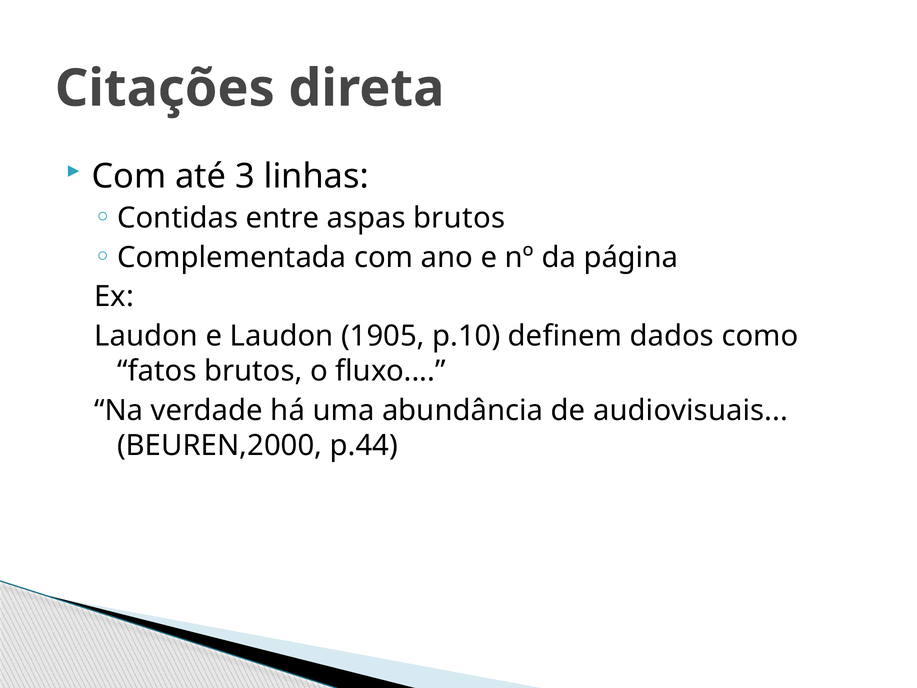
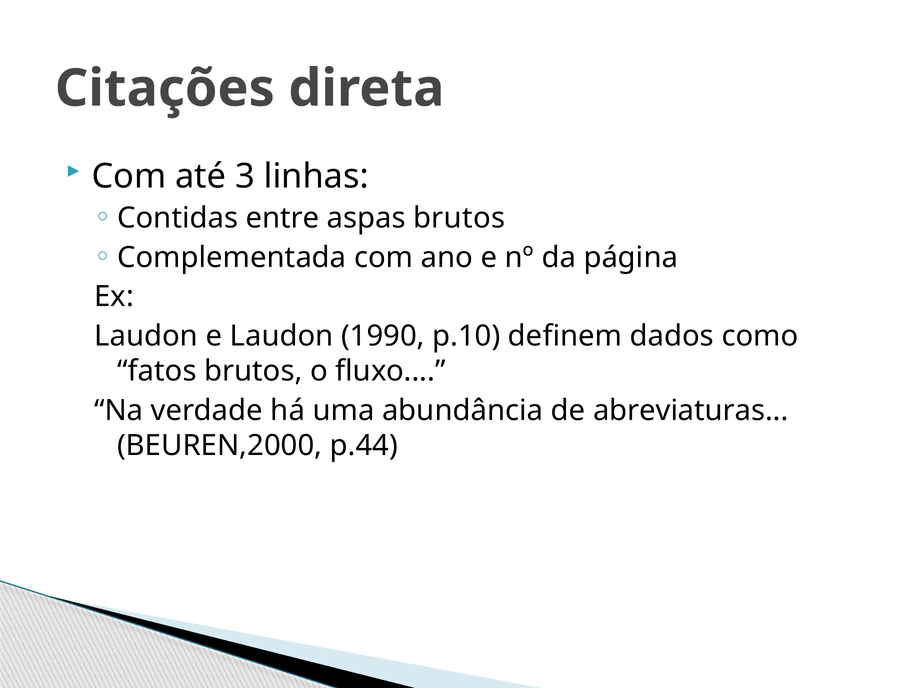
1905: 1905 -> 1990
audiovisuais: audiovisuais -> abreviaturas
